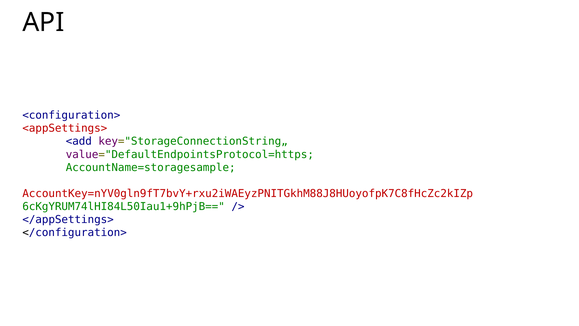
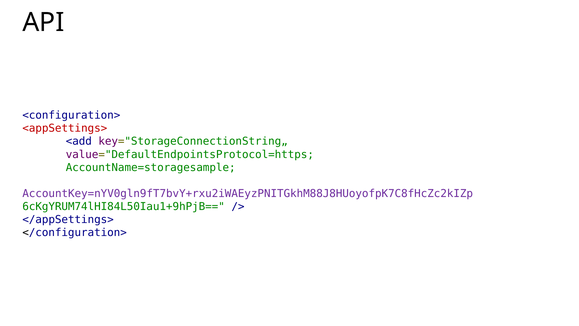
AccountKey=nYV0gln9fT7bvY+rxu2iWAEyzPNITGkhM88J8HUoyofpK7C8fHcZc2kIZp colour: red -> purple
